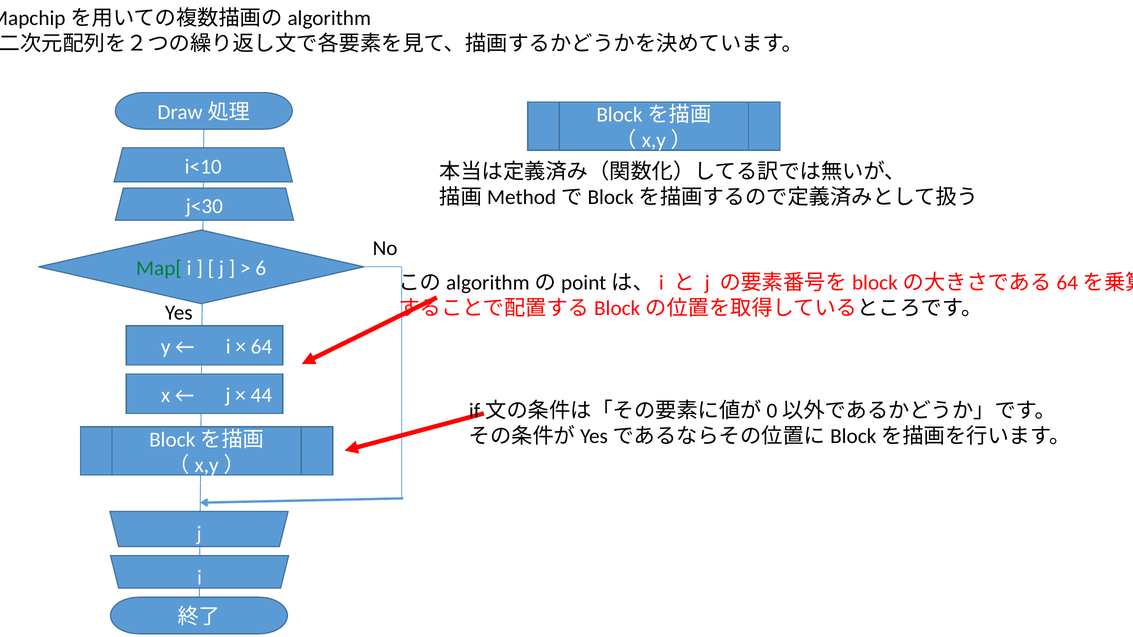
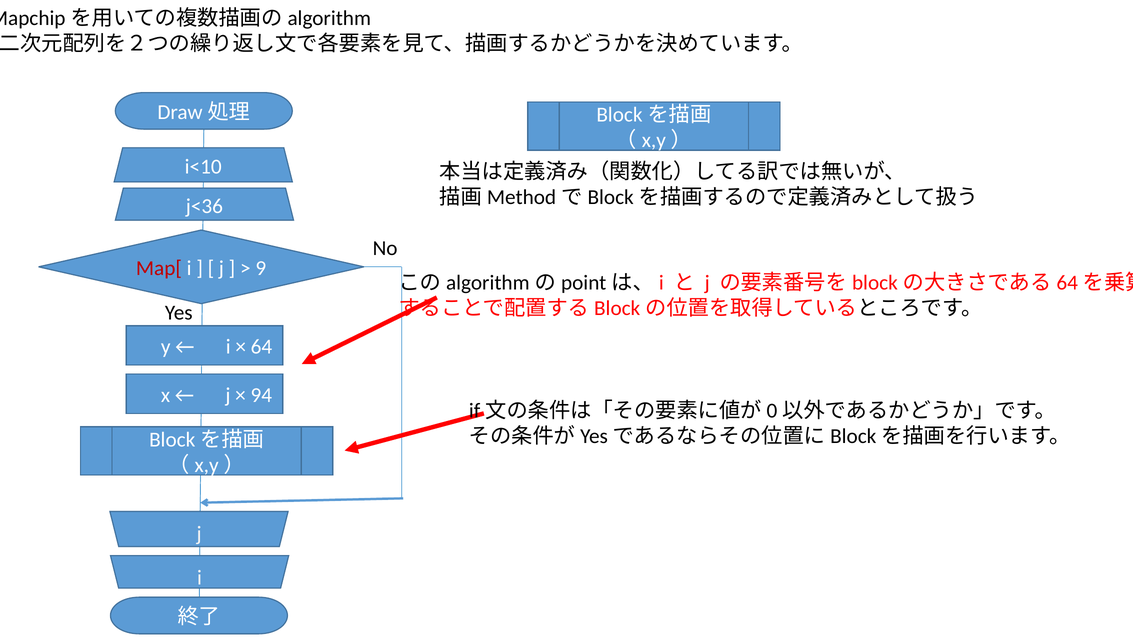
j<30: j<30 -> j<36
Map[ colour: green -> red
6: 6 -> 9
44: 44 -> 94
